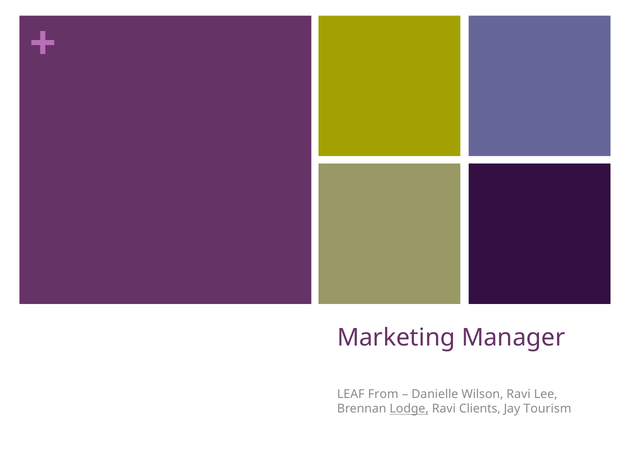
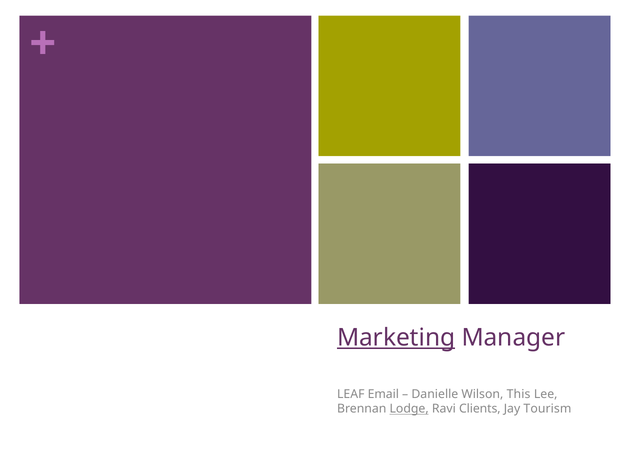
Marketing underline: none -> present
From: From -> Email
Wilson Ravi: Ravi -> This
